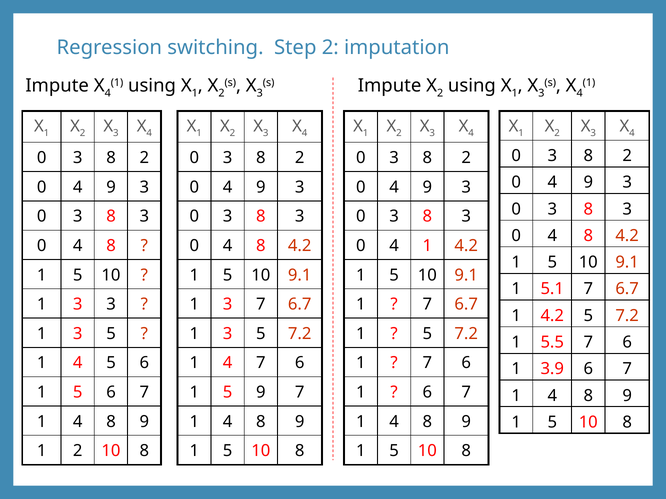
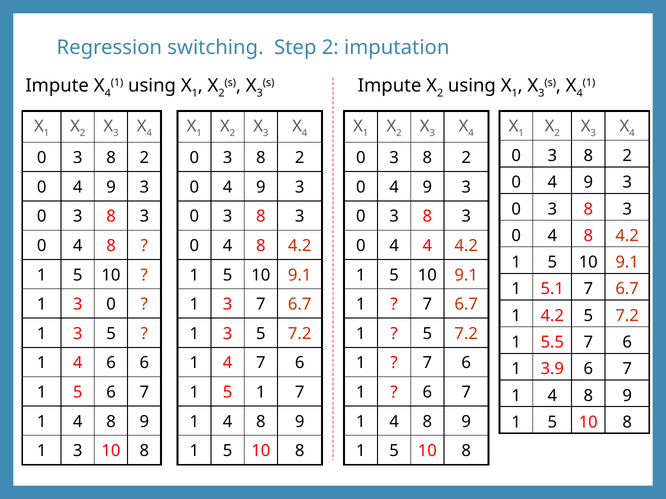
0 4 1: 1 -> 4
1 3 3: 3 -> 0
4 5: 5 -> 6
5 9: 9 -> 1
2 at (78, 451): 2 -> 3
